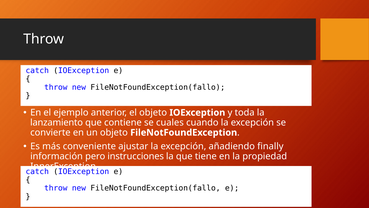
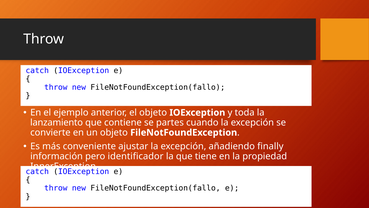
cuales: cuales -> partes
instrucciones: instrucciones -> identificador
